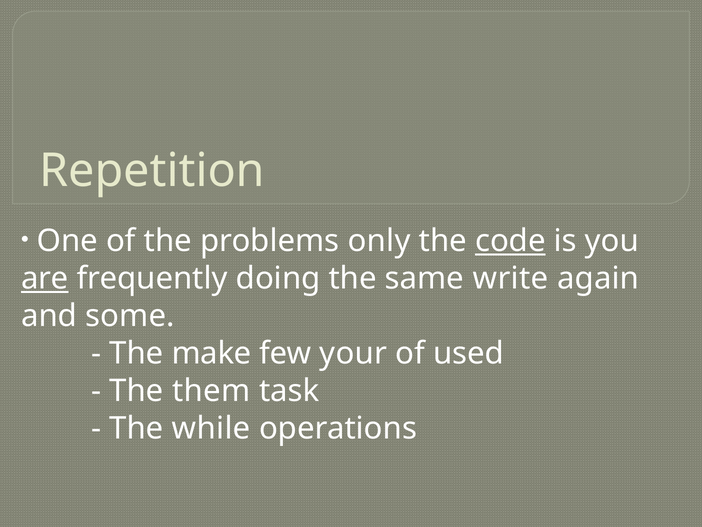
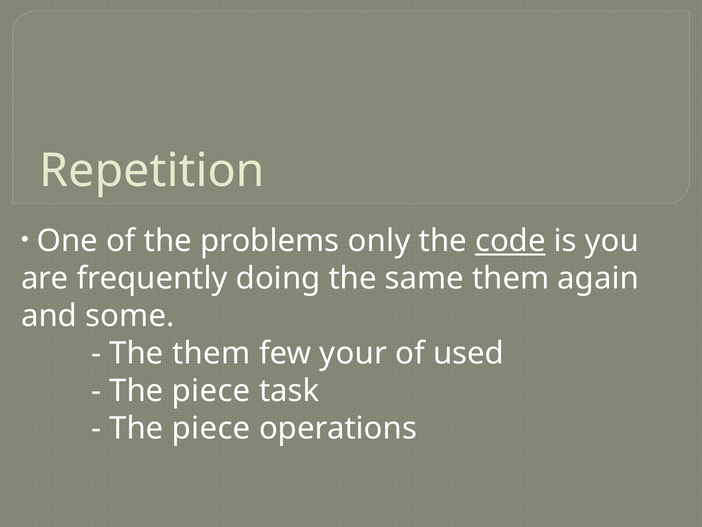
are underline: present -> none
same write: write -> them
The make: make -> them
them at (211, 391): them -> piece
while at (211, 428): while -> piece
